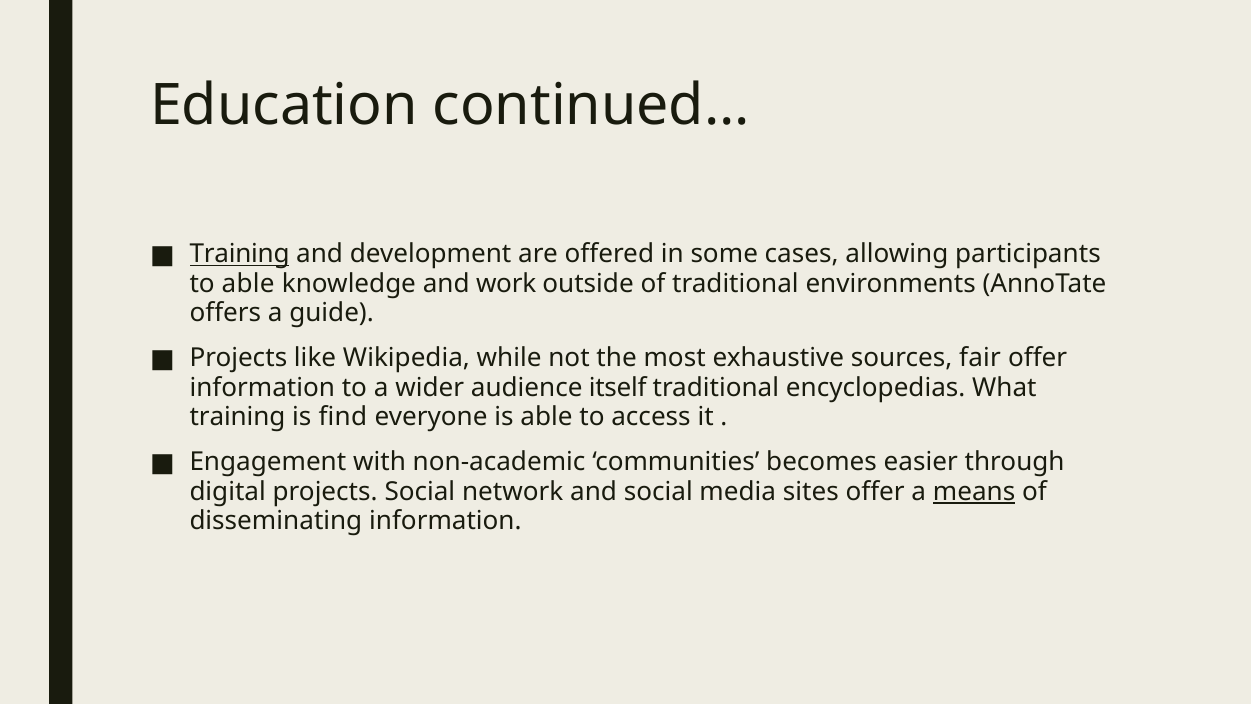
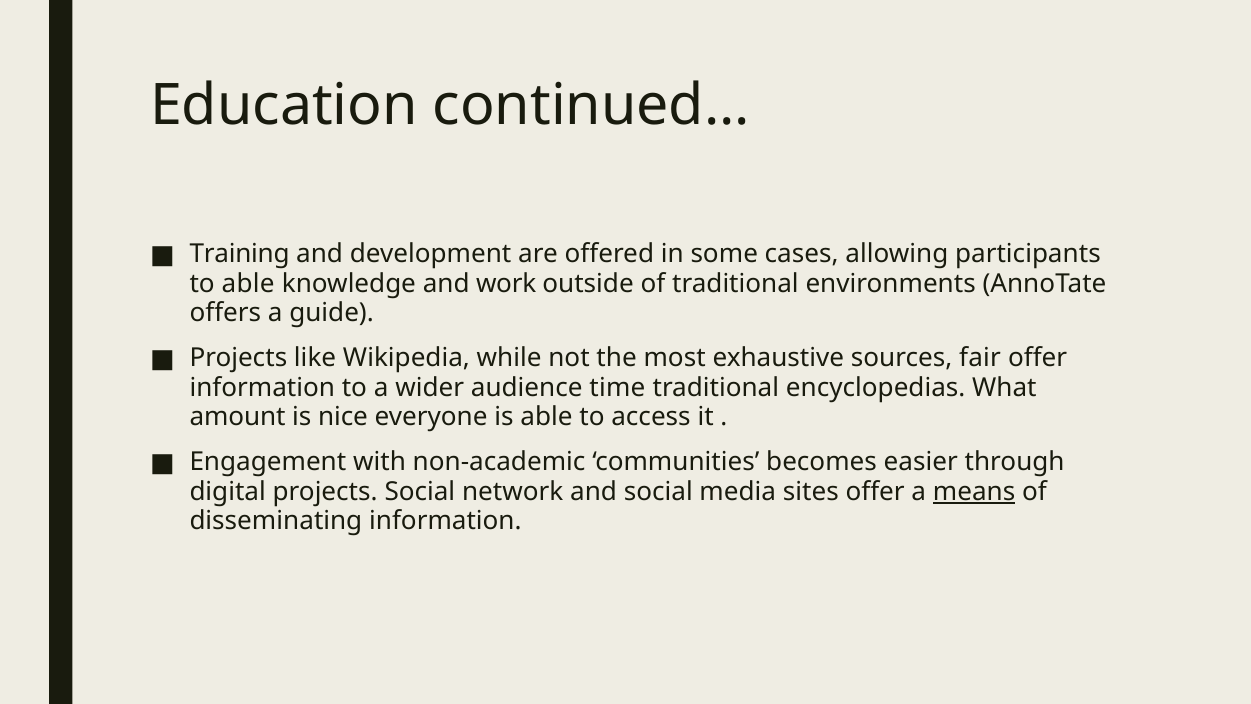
Training at (240, 254) underline: present -> none
itself: itself -> time
training at (237, 417): training -> amount
find: find -> nice
